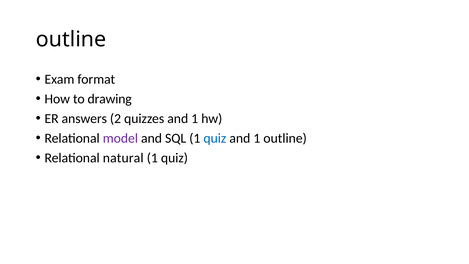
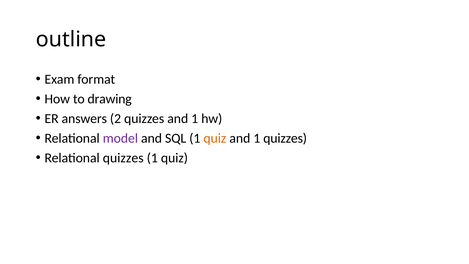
quiz at (215, 138) colour: blue -> orange
1 outline: outline -> quizzes
Relational natural: natural -> quizzes
